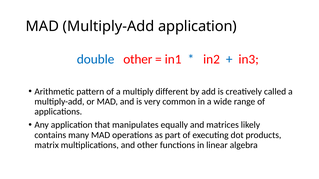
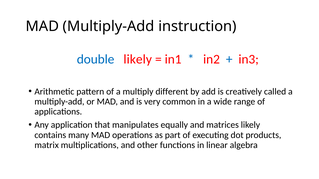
Multiply-Add application: application -> instruction
double other: other -> likely
